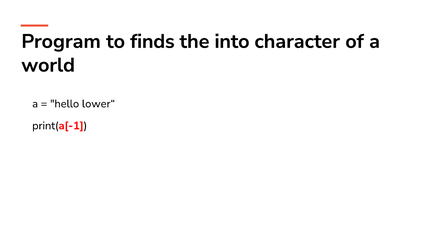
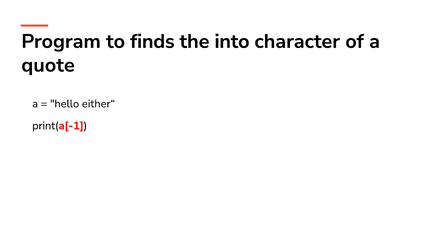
world: world -> quote
lower“: lower“ -> either“
